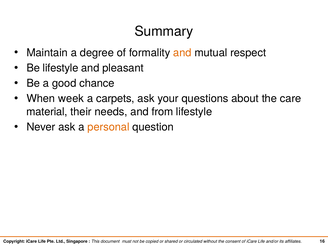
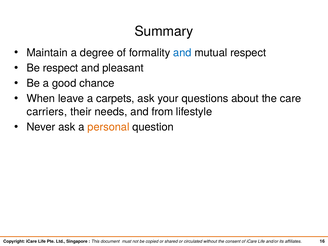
and at (182, 53) colour: orange -> blue
Be lifestyle: lifestyle -> respect
week: week -> leave
material: material -> carriers
